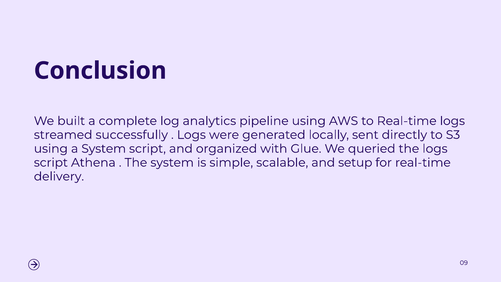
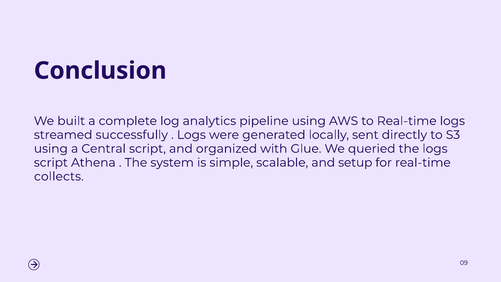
a System: System -> Central
delivery: delivery -> collects
